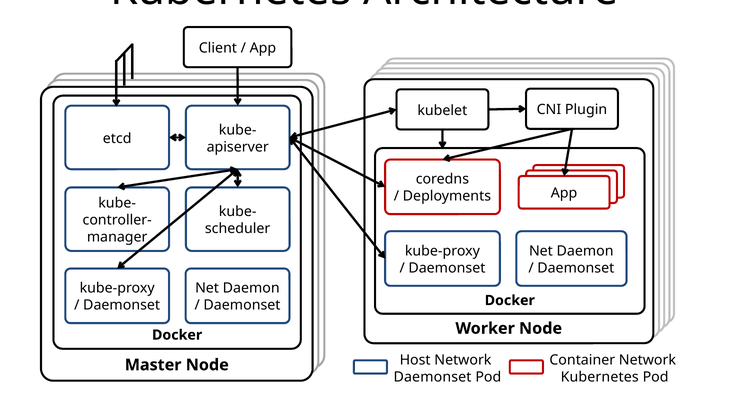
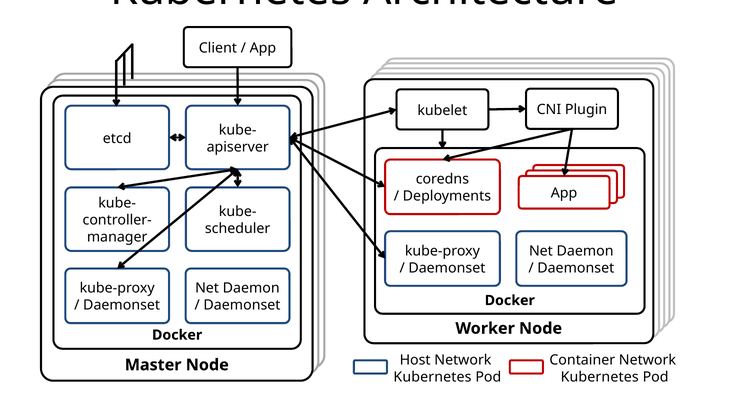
Daemonset at (433, 377): Daemonset -> Kubernetes
